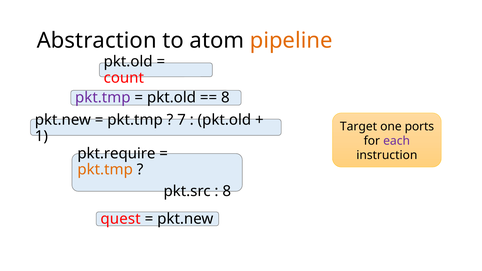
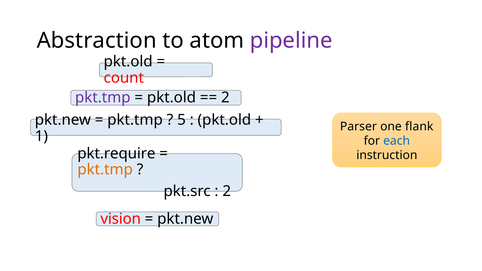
pipeline colour: orange -> purple
8 at (225, 98): 8 -> 2
7: 7 -> 5
Target: Target -> Parser
ports: ports -> flank
each colour: purple -> blue
8 at (227, 191): 8 -> 2
quest: quest -> vision
